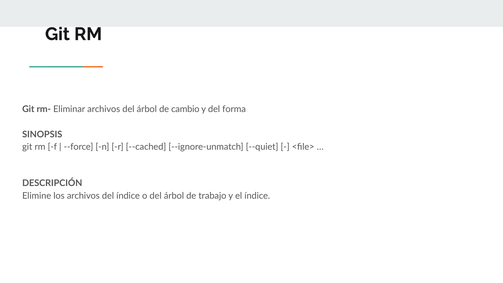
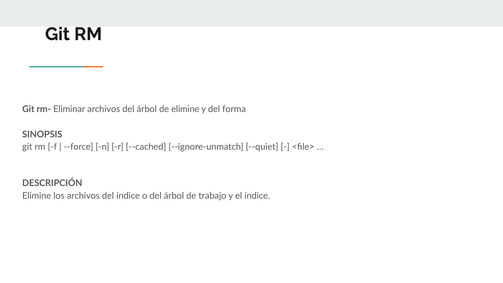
de cambio: cambio -> elimine
